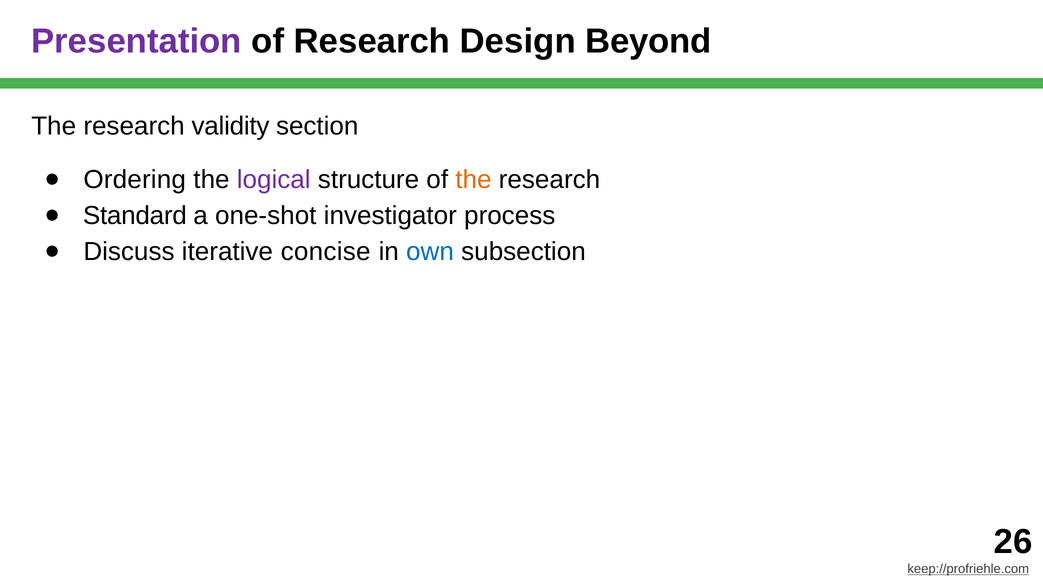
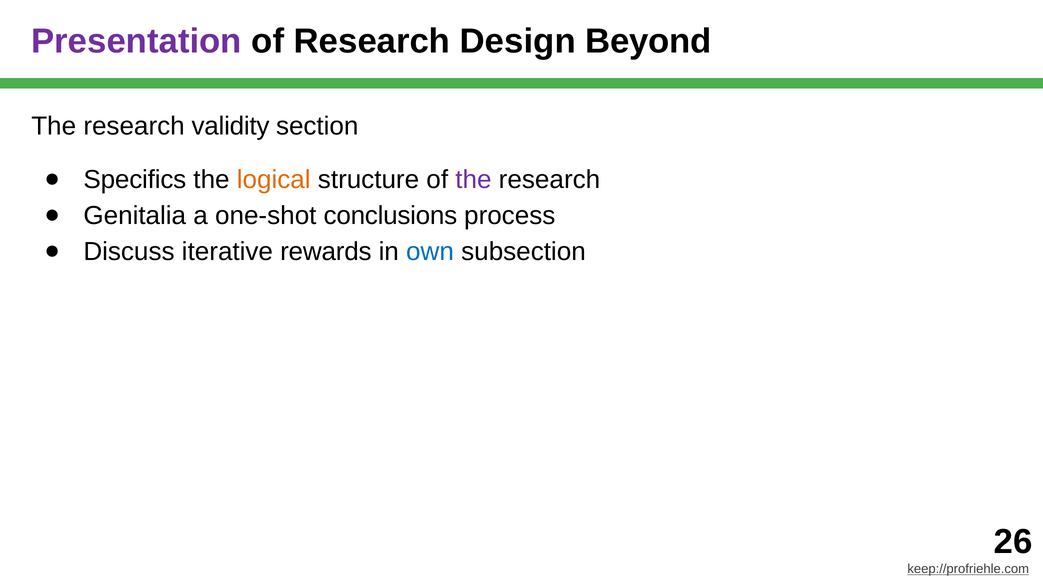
Ordering: Ordering -> Specifics
logical colour: purple -> orange
the at (473, 180) colour: orange -> purple
Standard: Standard -> Genitalia
investigator: investigator -> conclusions
concise: concise -> rewards
